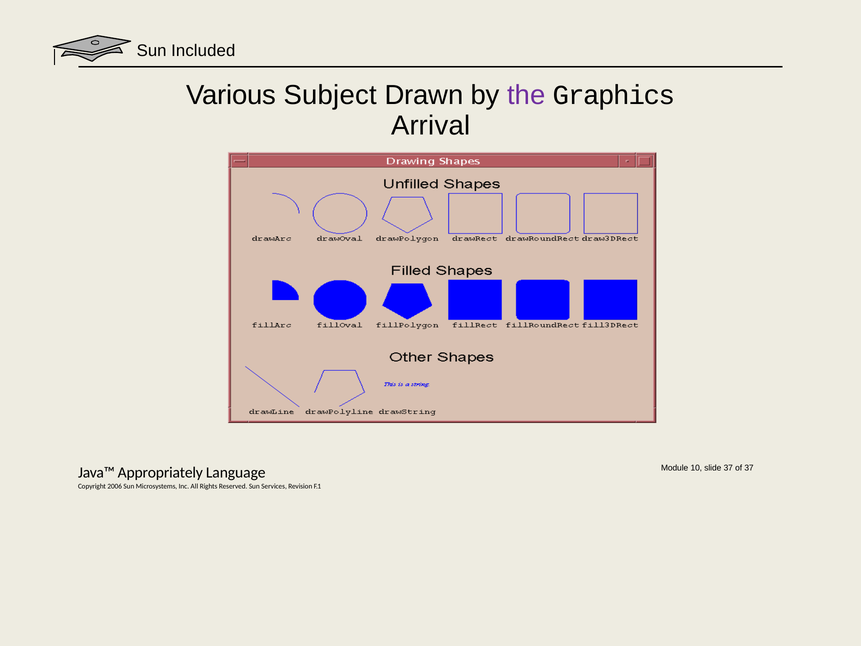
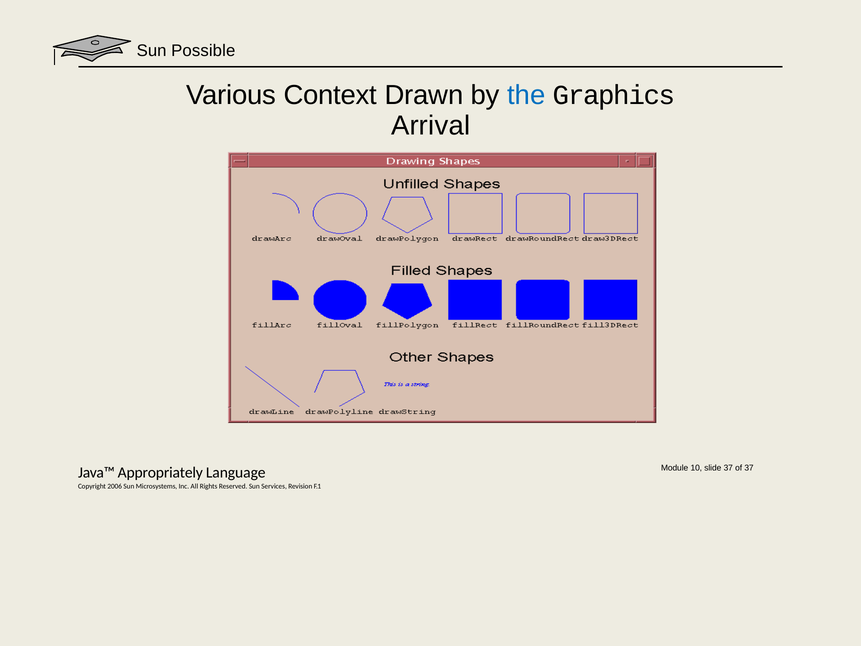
Included: Included -> Possible
Subject: Subject -> Context
the colour: purple -> blue
